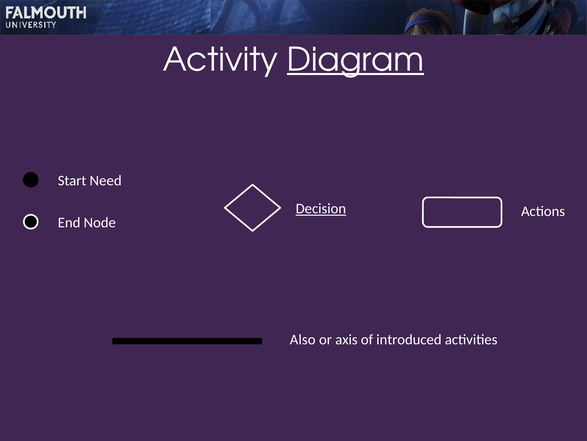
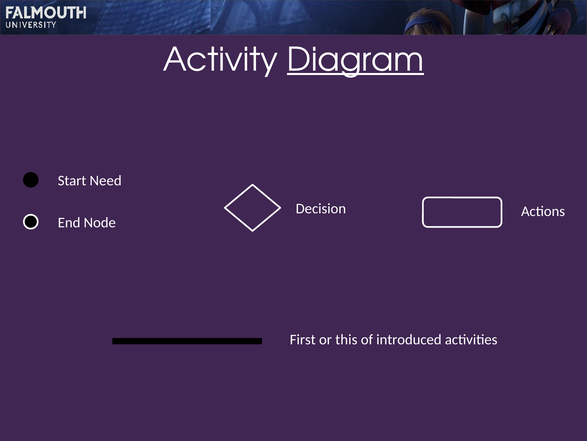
Decision underline: present -> none
Also: Also -> First
axis: axis -> this
